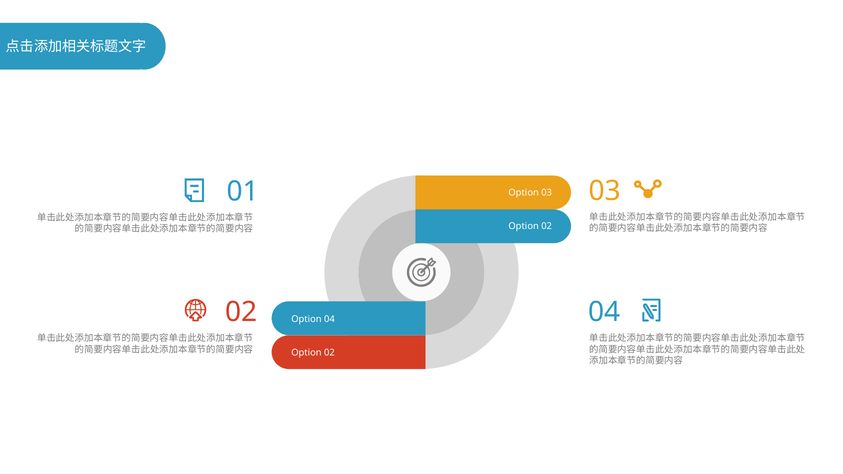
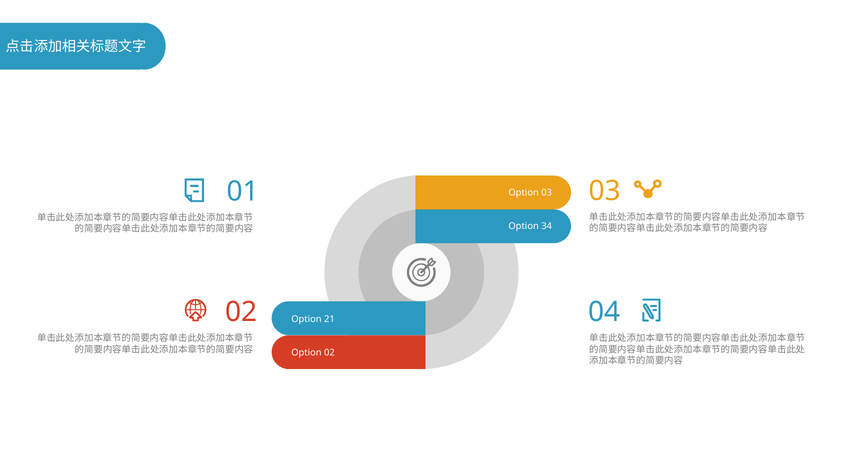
02 at (547, 226): 02 -> 34
Option 04: 04 -> 21
